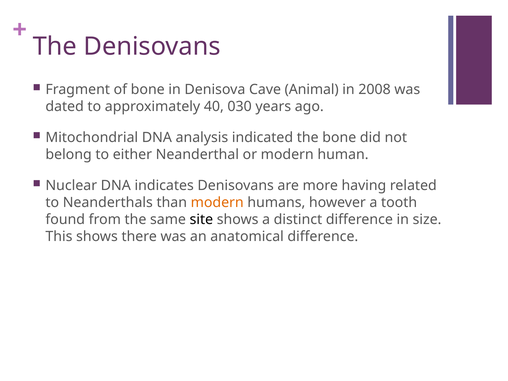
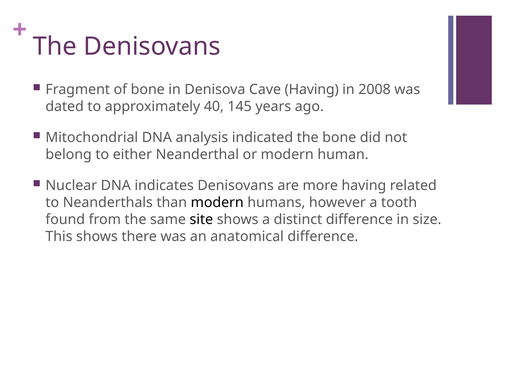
Cave Animal: Animal -> Having
030: 030 -> 145
modern at (217, 203) colour: orange -> black
